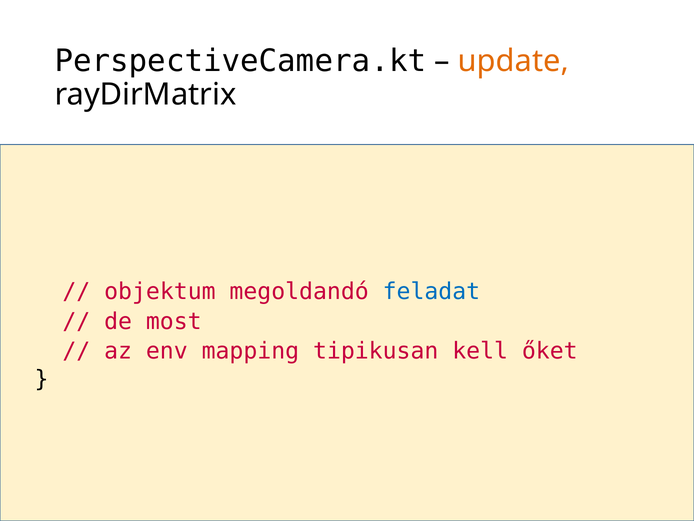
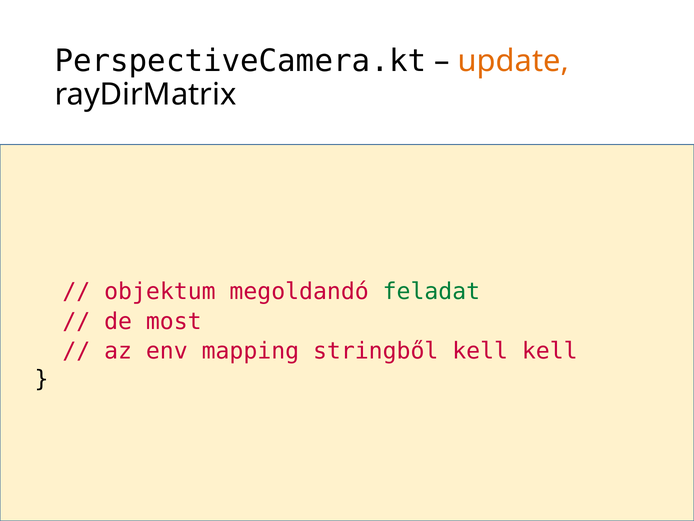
feladat colour: blue -> green
tipikusan: tipikusan -> stringből
kell őket: őket -> kell
